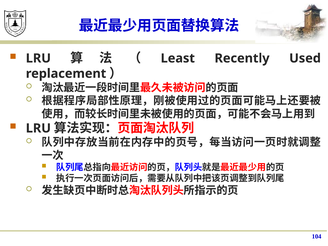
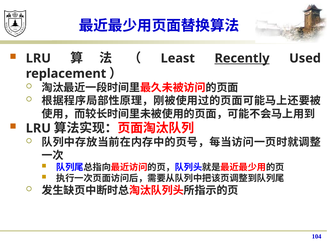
Recently underline: none -> present
